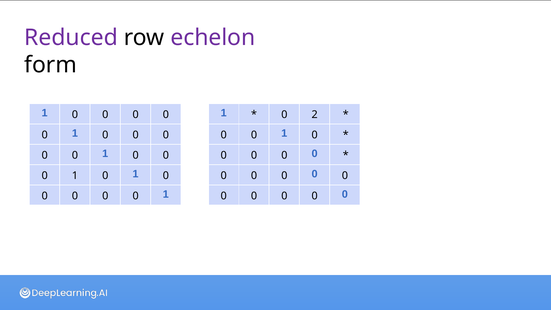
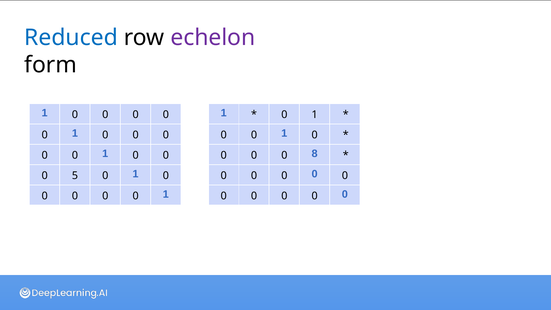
Reduced colour: purple -> blue
2 at (315, 115): 2 -> 1
0 at (315, 154): 0 -> 8
1 at (75, 176): 1 -> 5
